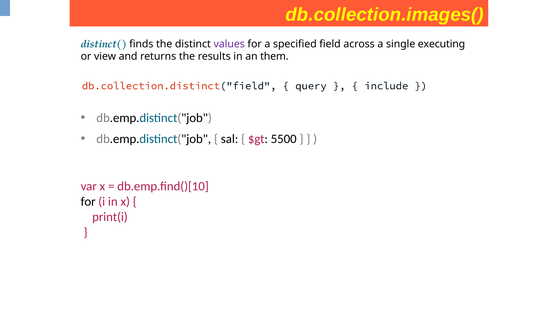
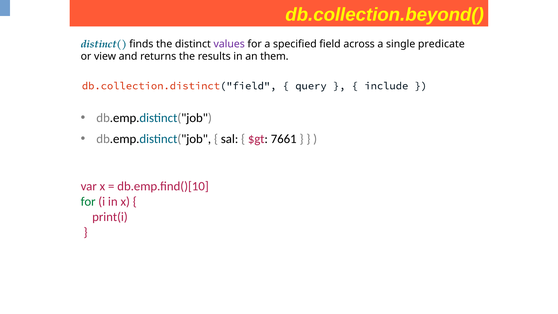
db.collection.images(: db.collection.images( -> db.collection.beyond(
executing: executing -> predicate
5500: 5500 -> 7661
for at (88, 202) colour: black -> green
